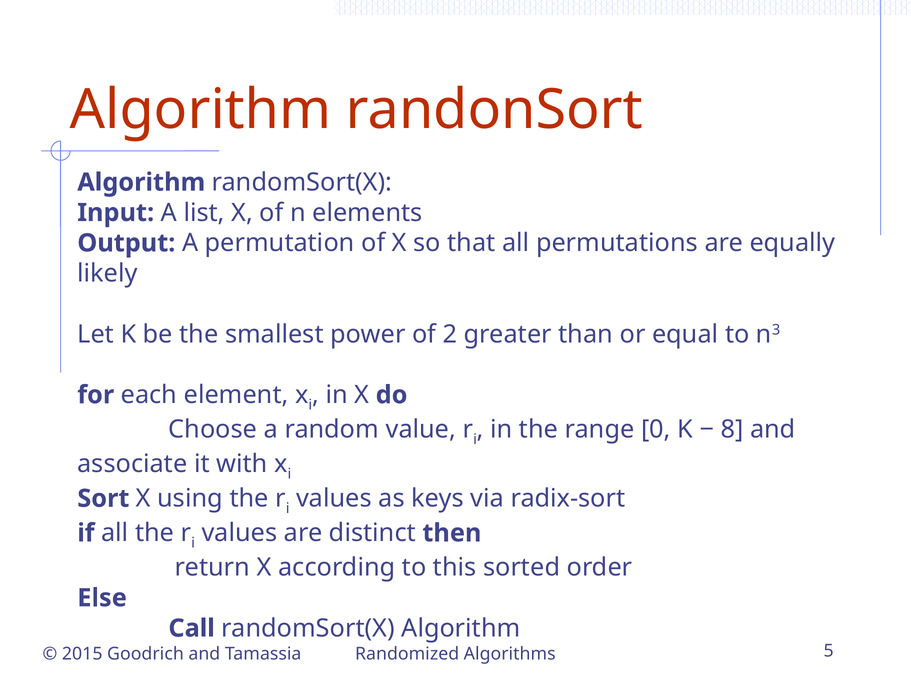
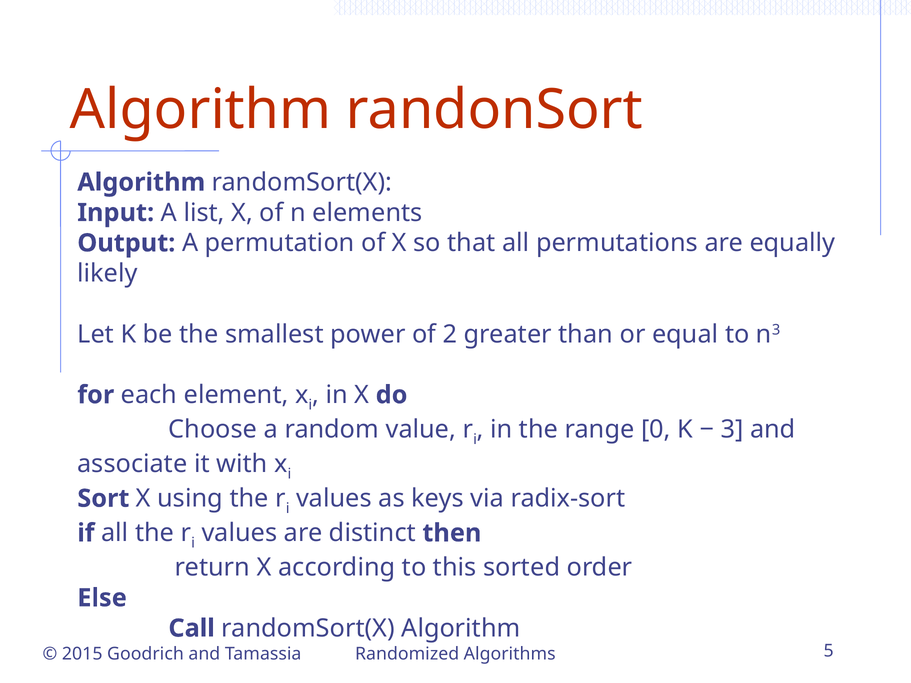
8: 8 -> 3
